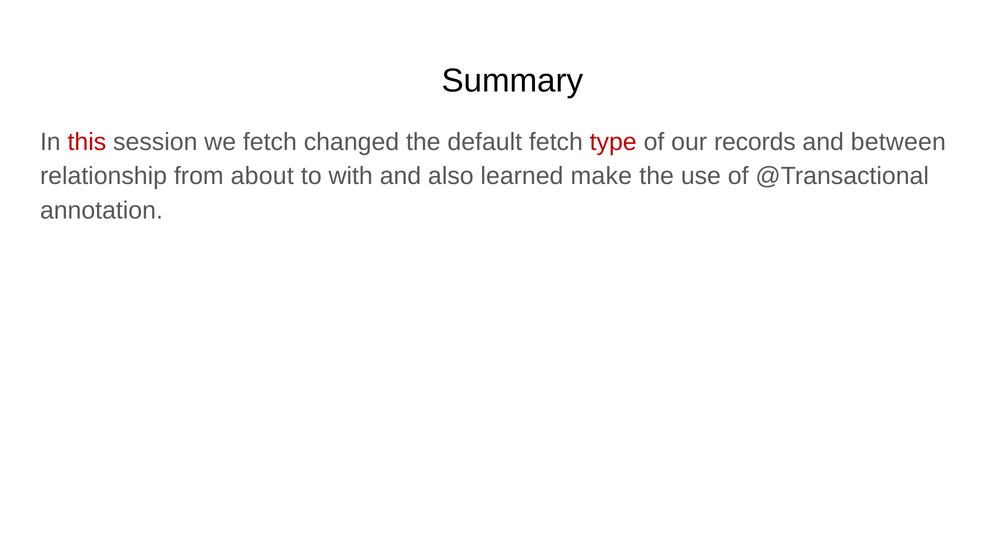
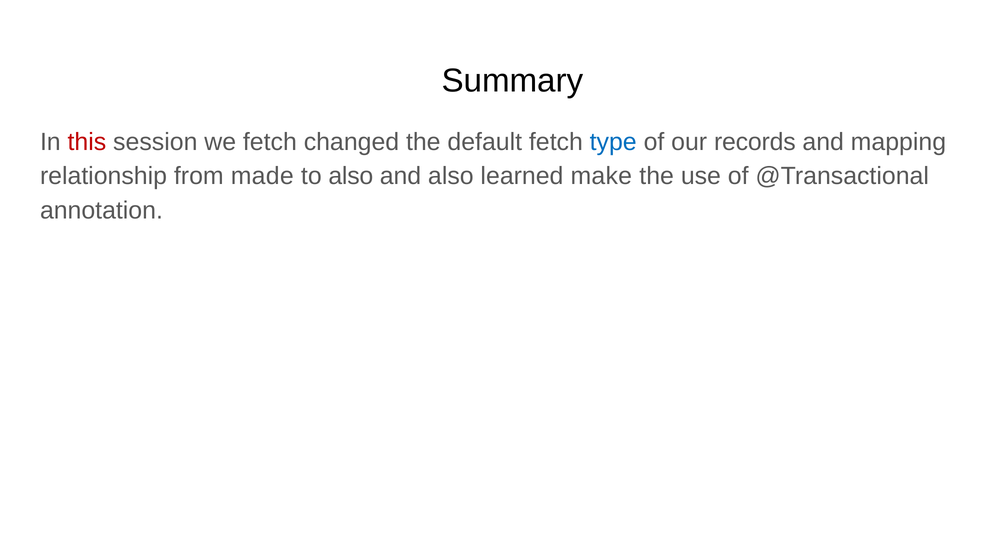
type colour: red -> blue
between: between -> mapping
about: about -> made
to with: with -> also
